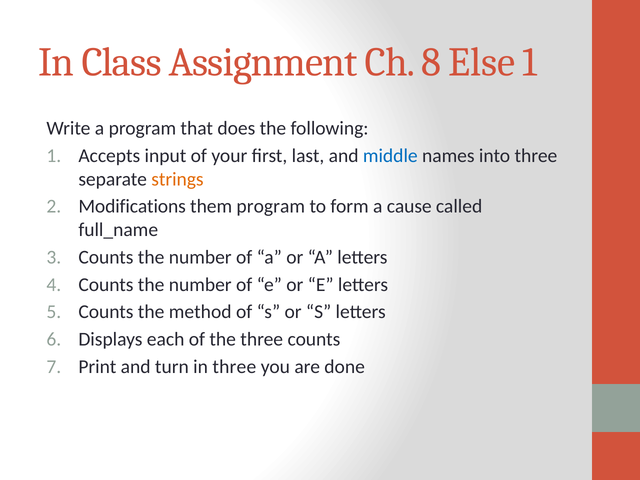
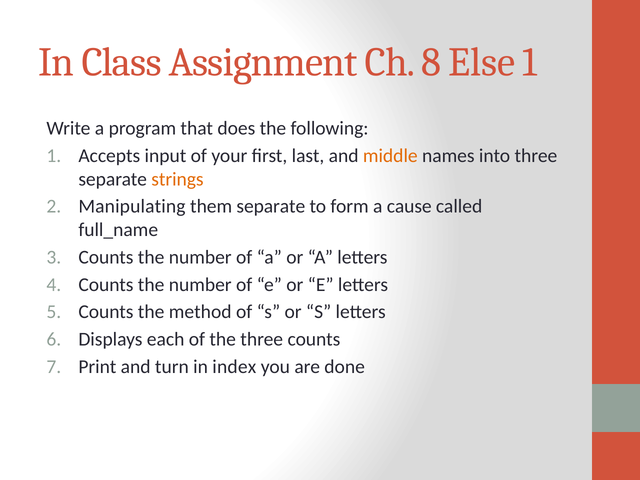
middle colour: blue -> orange
Modifications: Modifications -> Manipulating
them program: program -> separate
in three: three -> index
